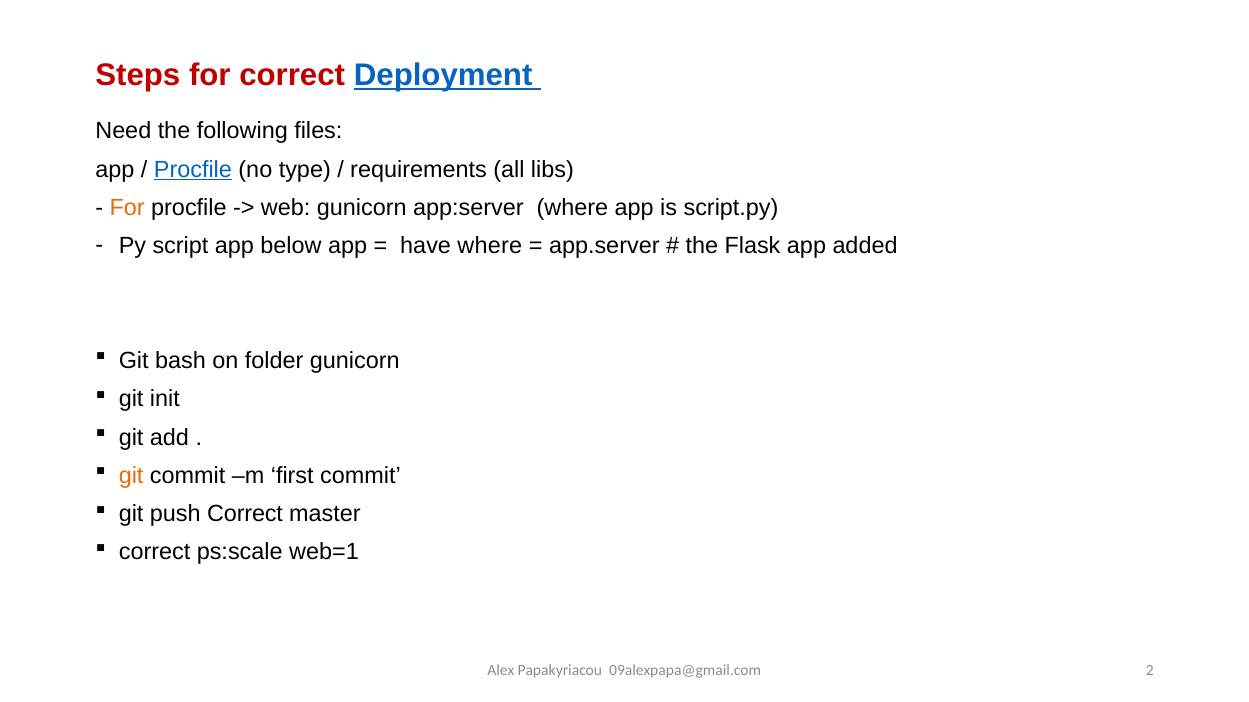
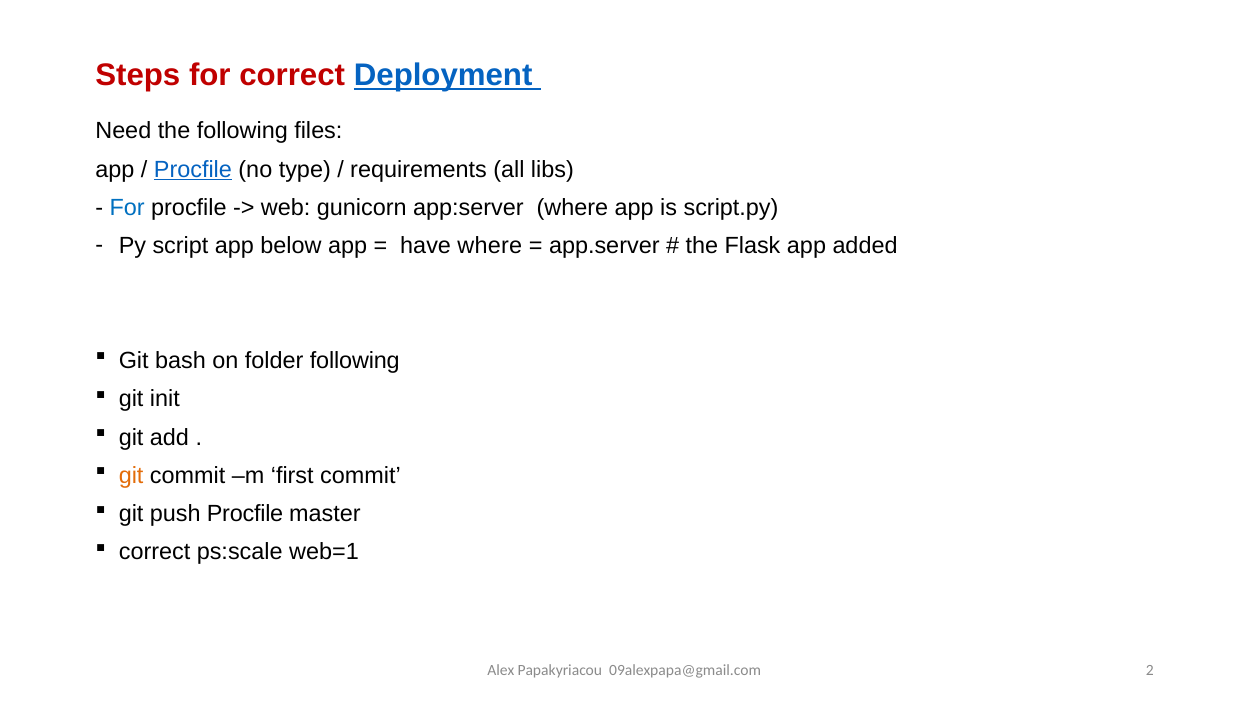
For at (127, 208) colour: orange -> blue
folder gunicorn: gunicorn -> following
push Correct: Correct -> Procfile
